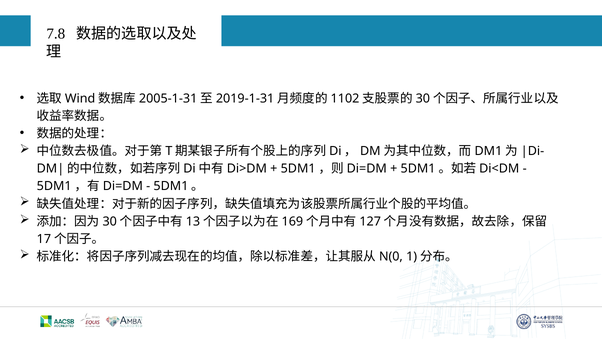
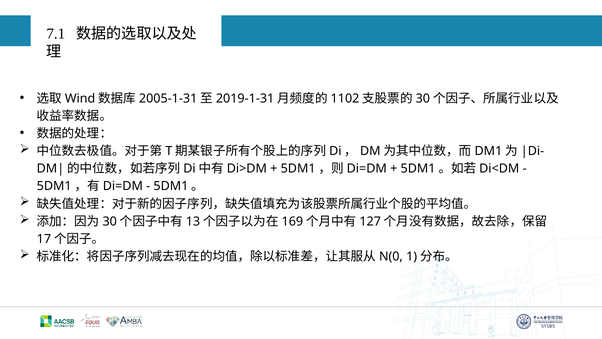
7.8: 7.8 -> 7.1
